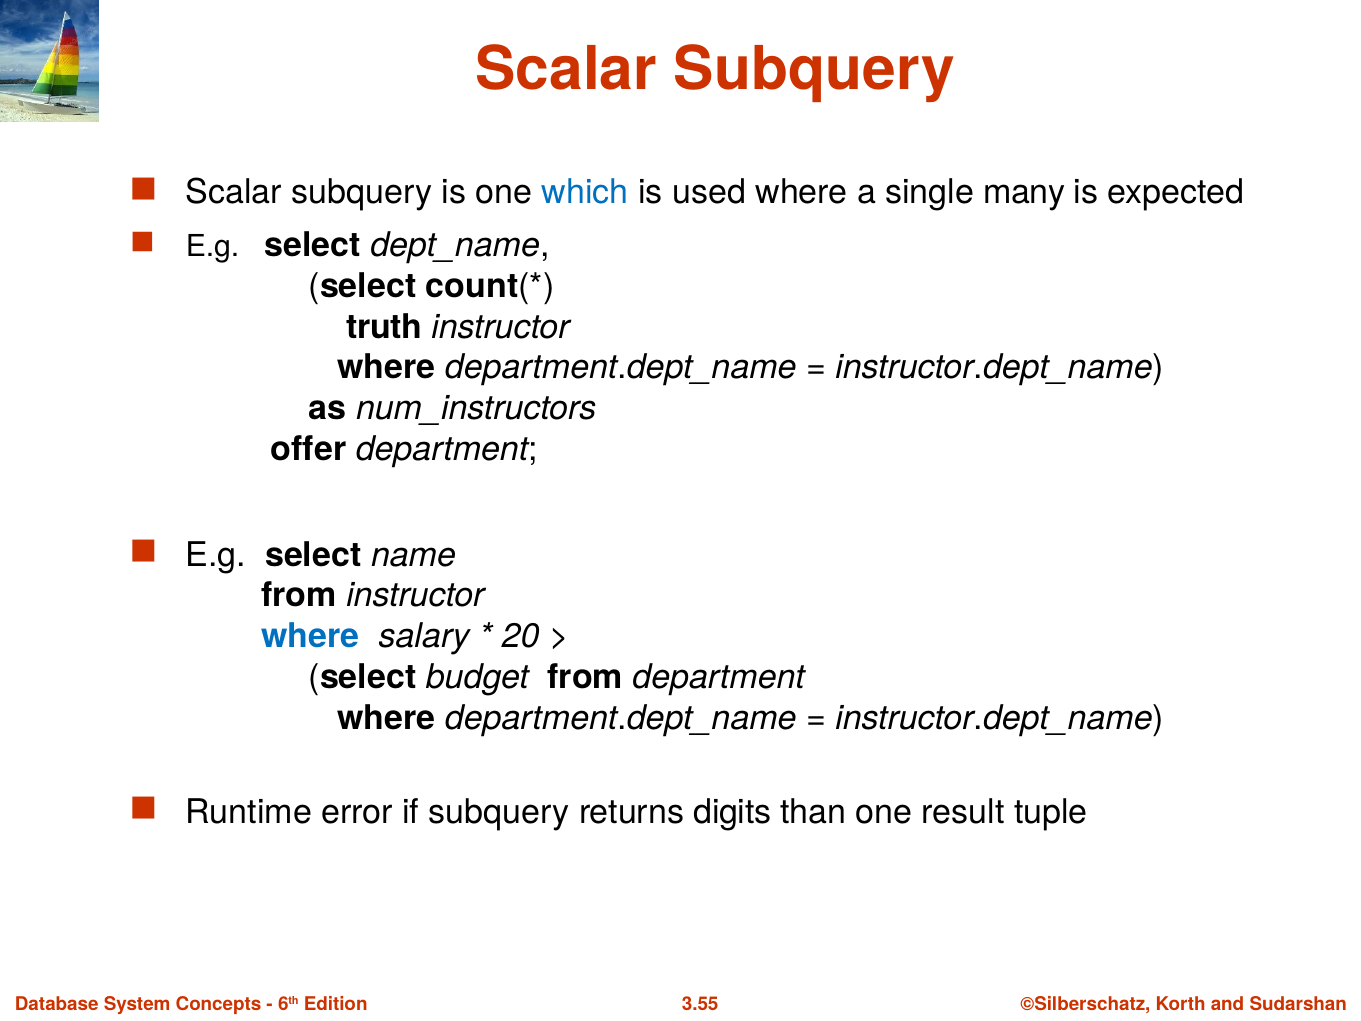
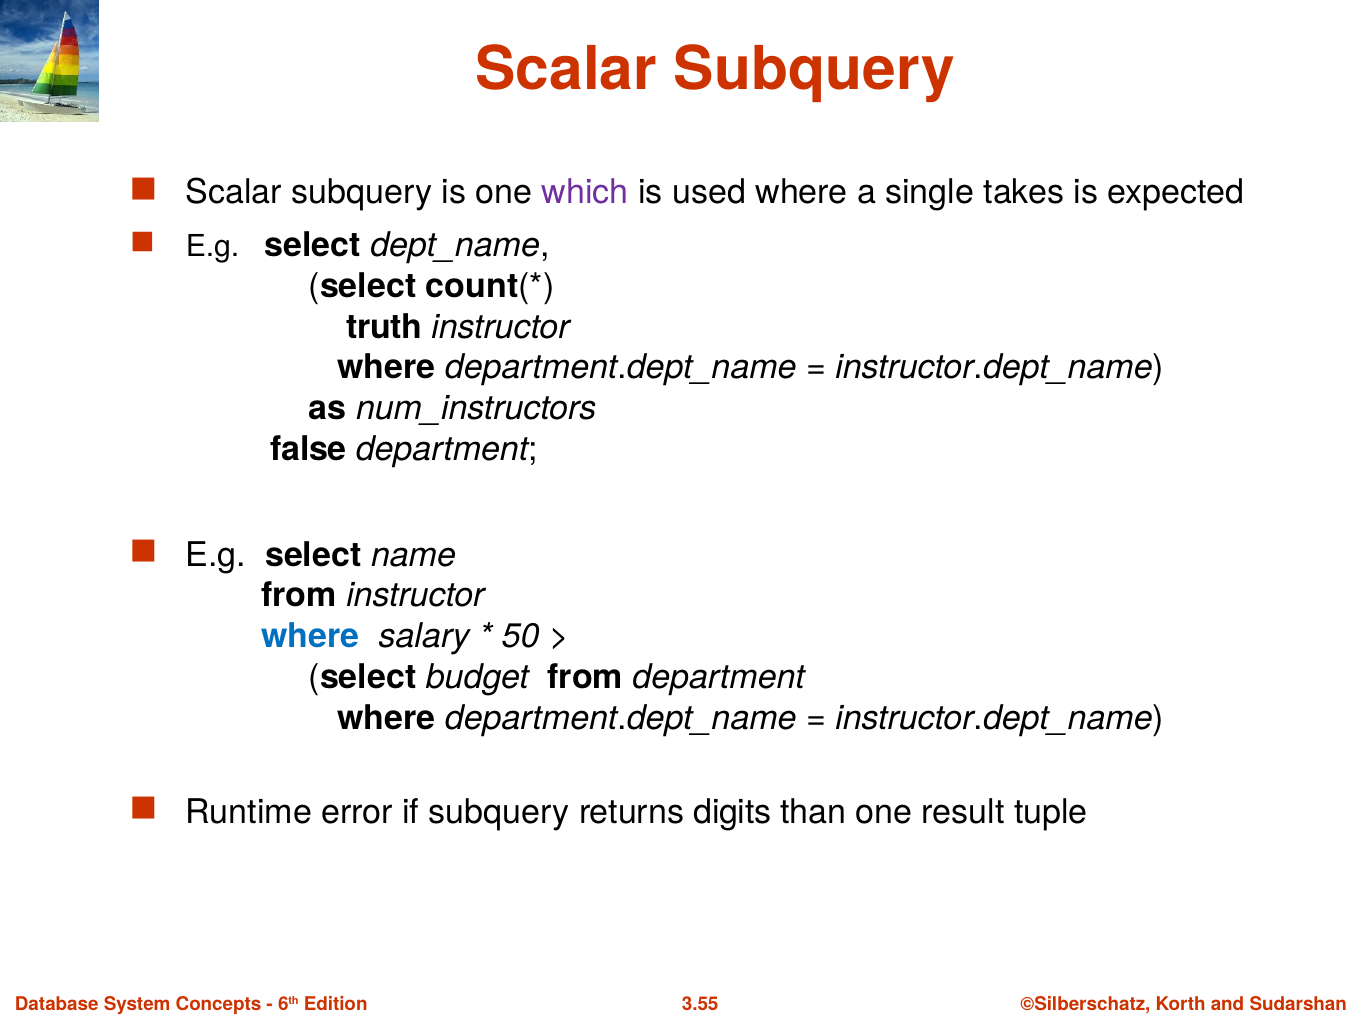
which colour: blue -> purple
many: many -> takes
offer: offer -> false
20: 20 -> 50
